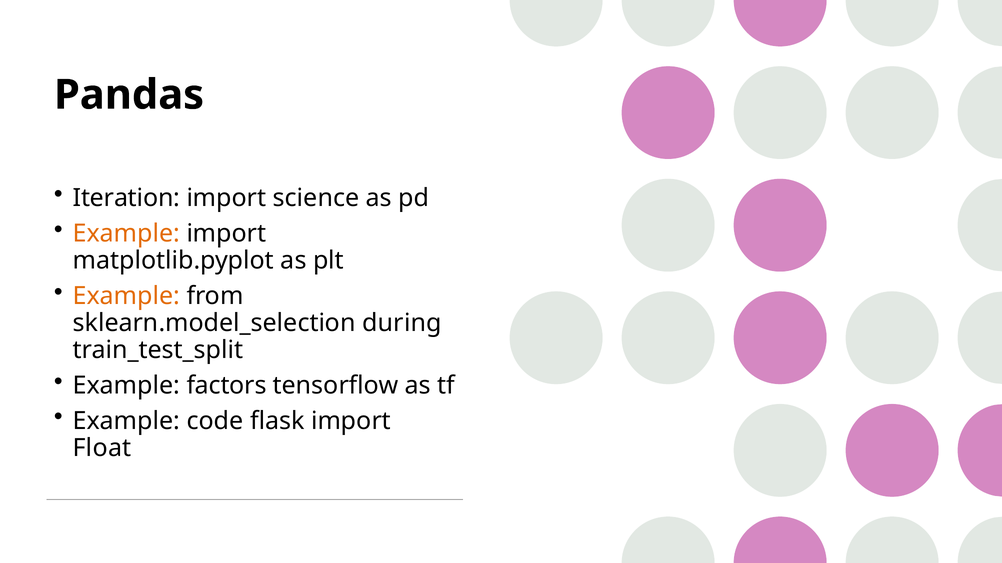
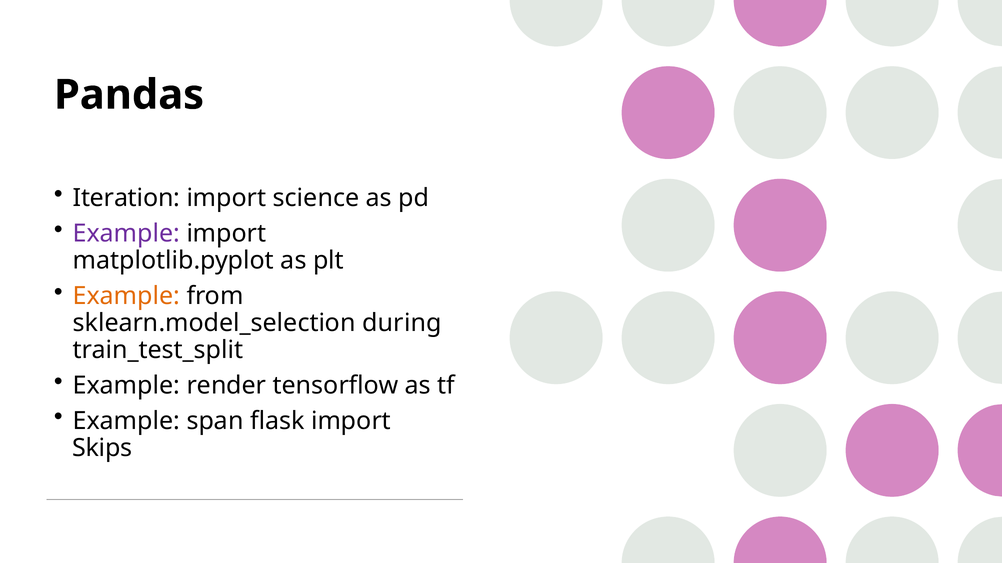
Example at (126, 234) colour: orange -> purple
factors: factors -> render
code: code -> span
Float: Float -> Skips
